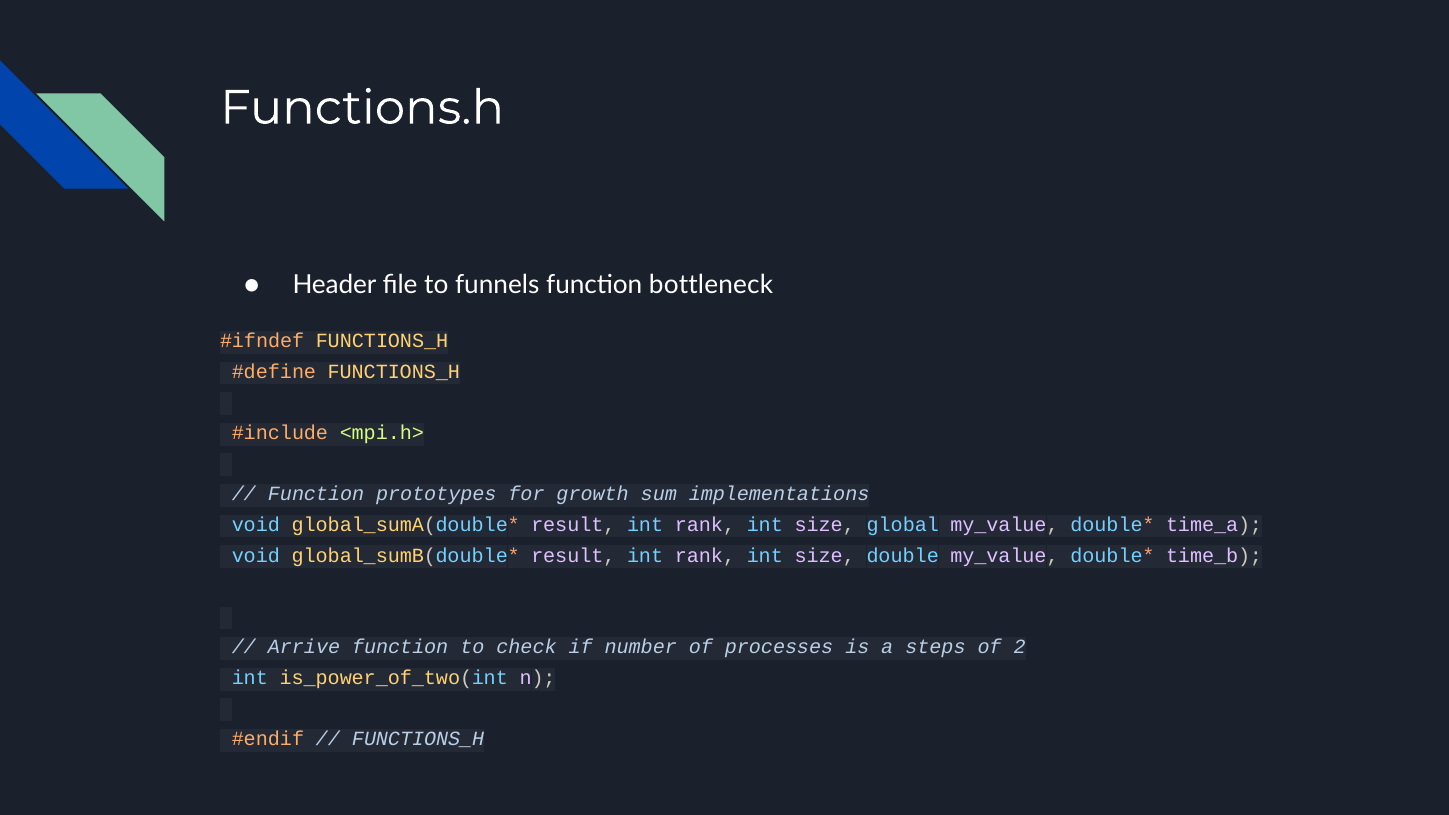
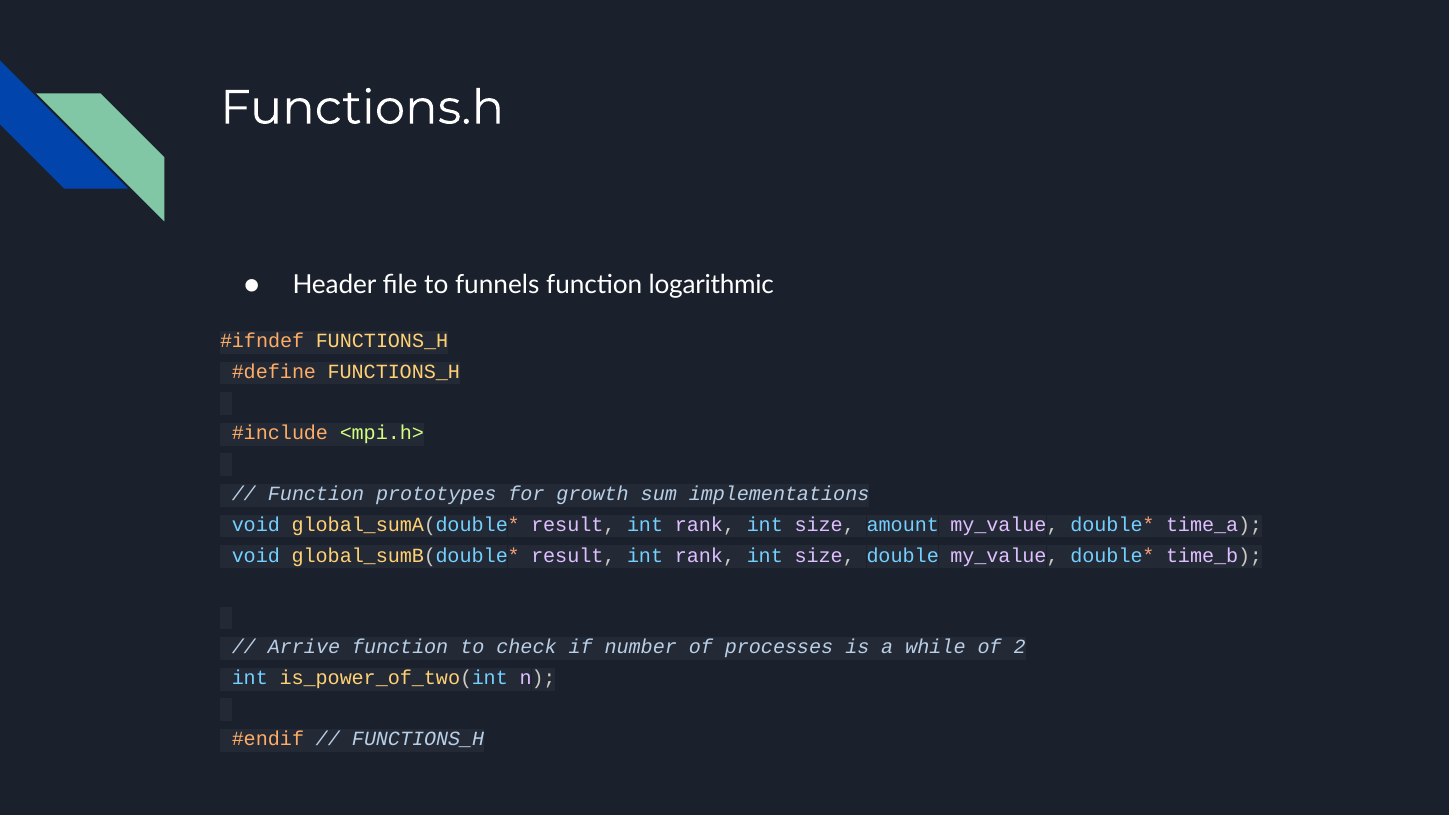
bottleneck: bottleneck -> logarithmic
global: global -> amount
steps: steps -> while
